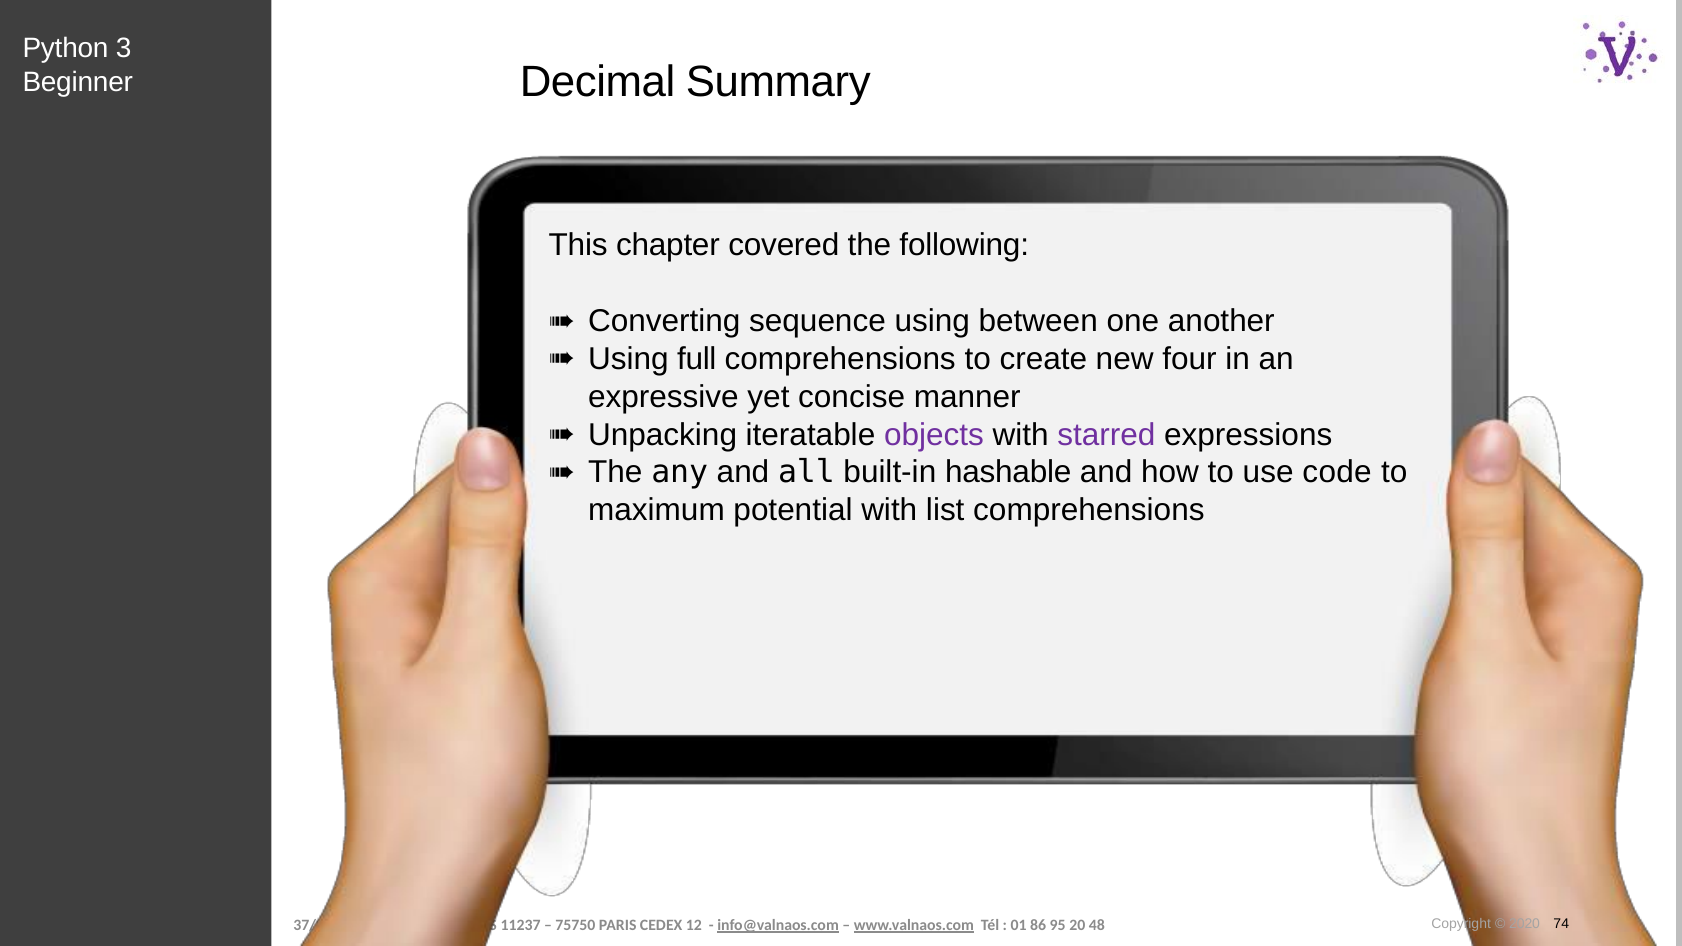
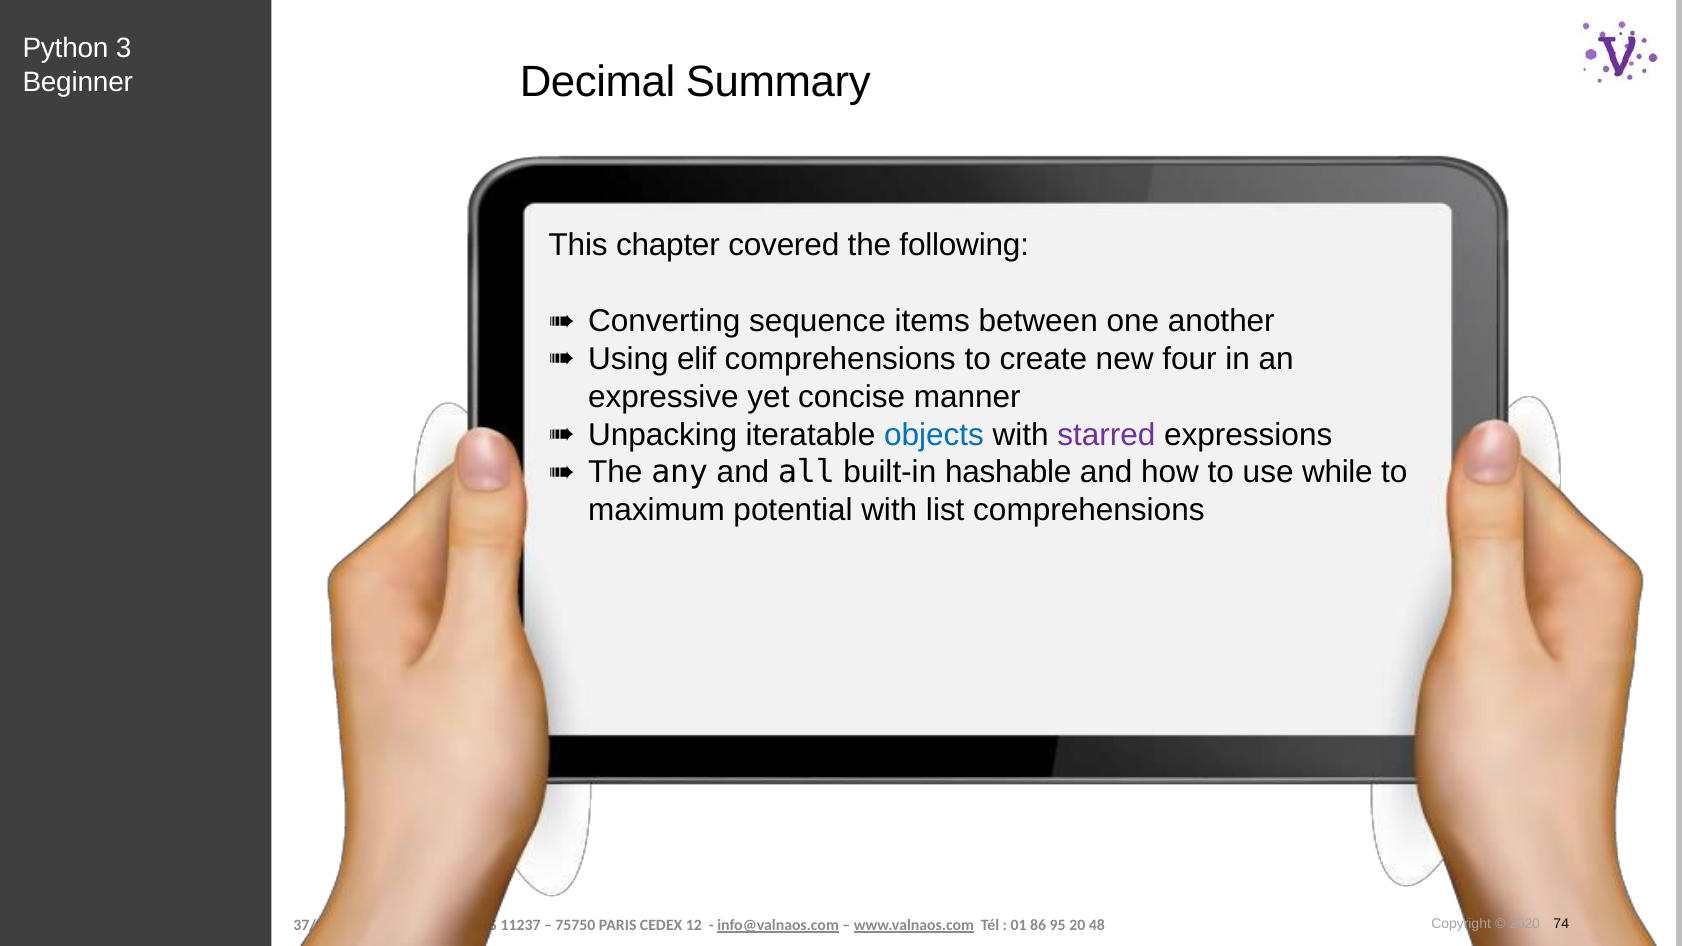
sequence using: using -> items
full: full -> elif
objects colour: purple -> blue
code: code -> while
